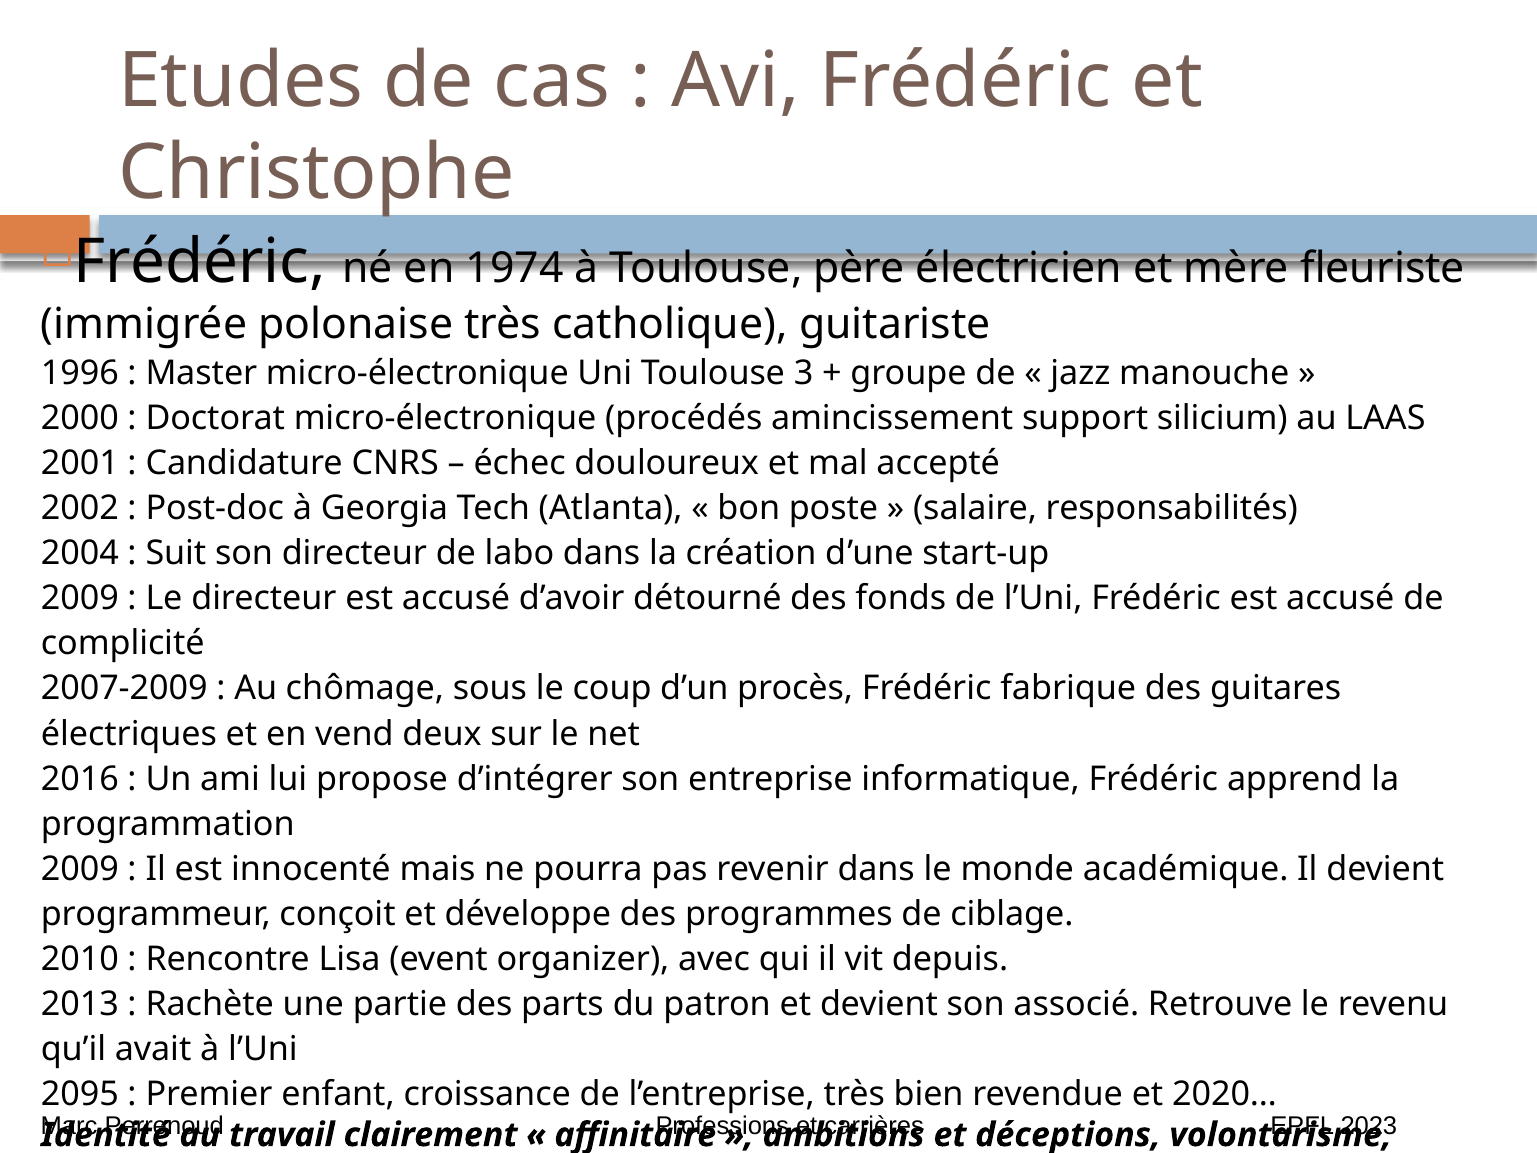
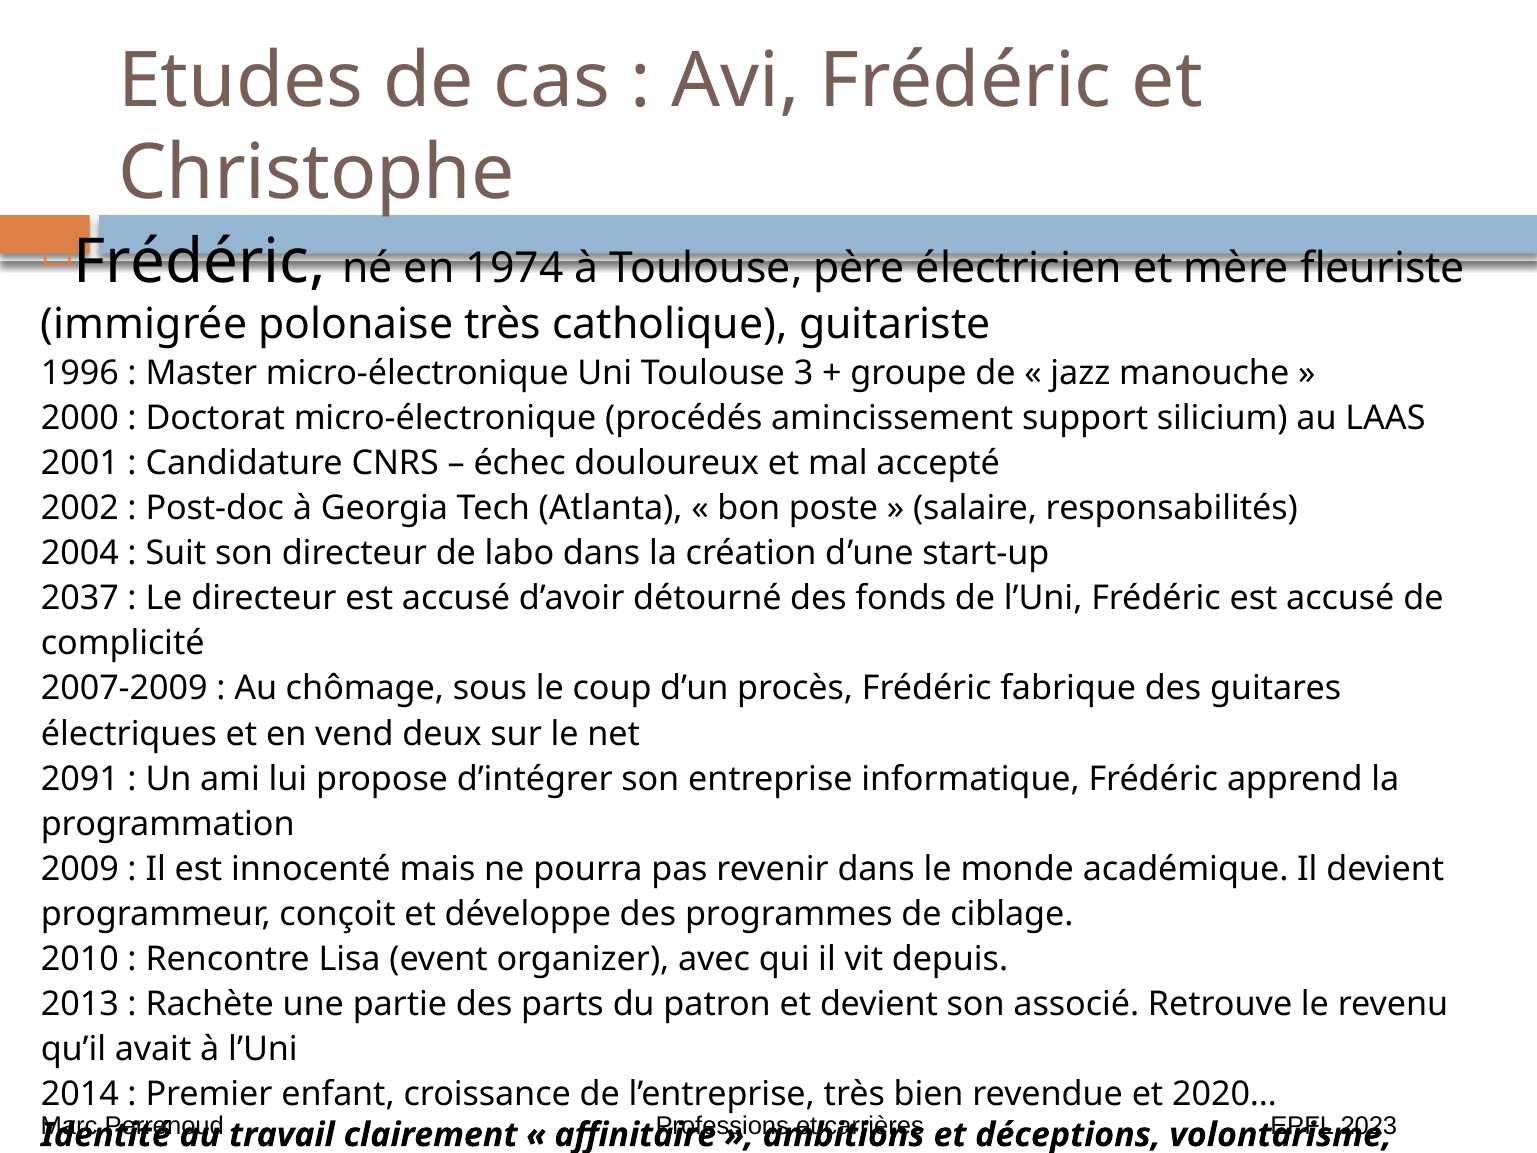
2009 at (80, 599): 2009 -> 2037
2016: 2016 -> 2091
2095: 2095 -> 2014
